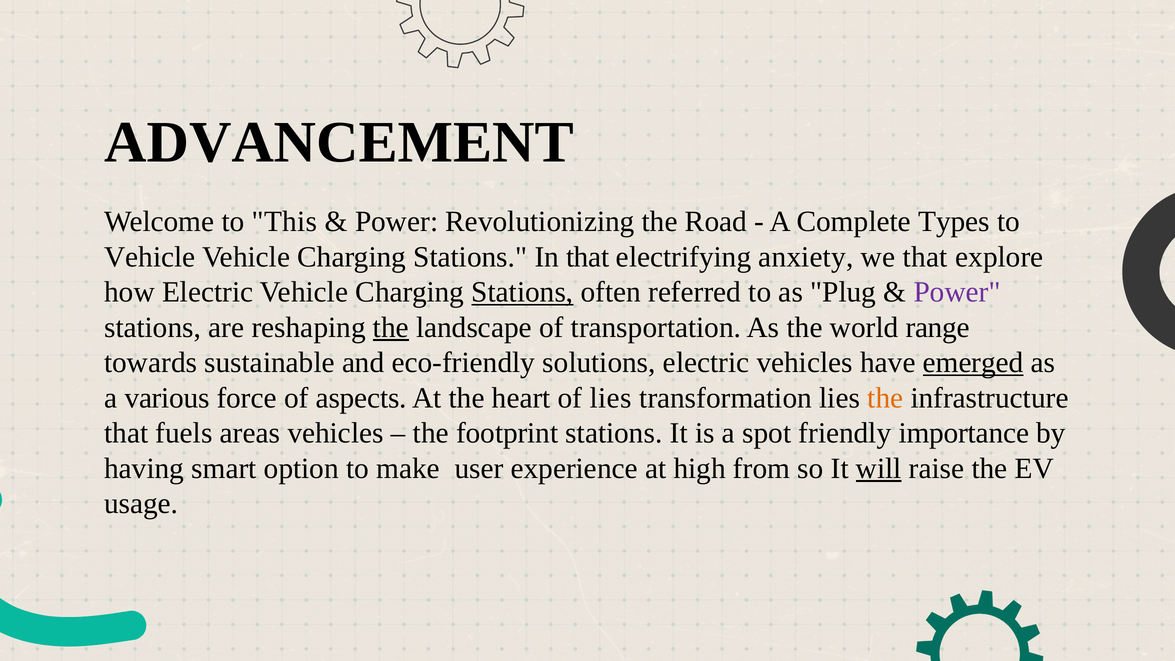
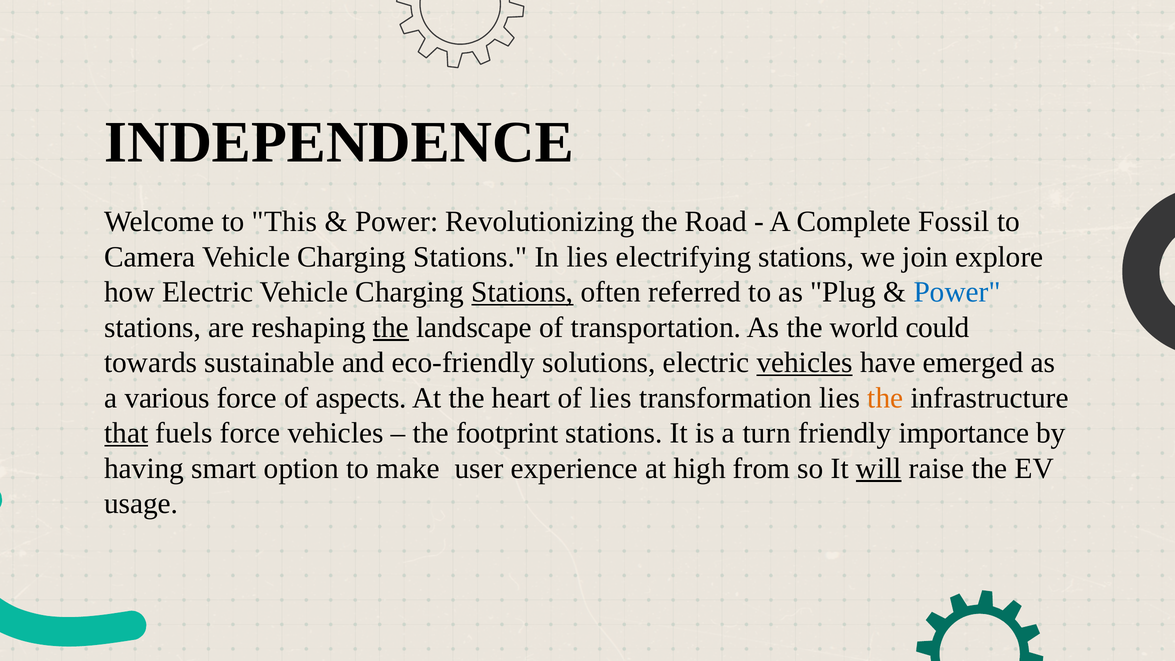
ADVANCEMENT: ADVANCEMENT -> INDEPENDENCE
Types: Types -> Fossil
Vehicle at (150, 257): Vehicle -> Camera
In that: that -> lies
electrifying anxiety: anxiety -> stations
we that: that -> join
Power at (957, 292) colour: purple -> blue
range: range -> could
vehicles at (805, 363) underline: none -> present
emerged underline: present -> none
that at (126, 433) underline: none -> present
fuels areas: areas -> force
spot: spot -> turn
